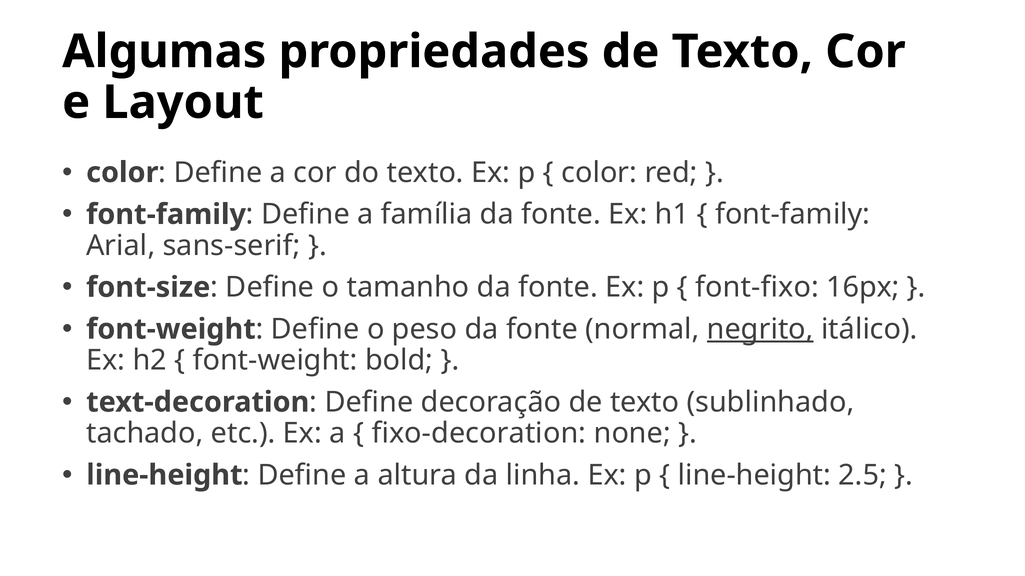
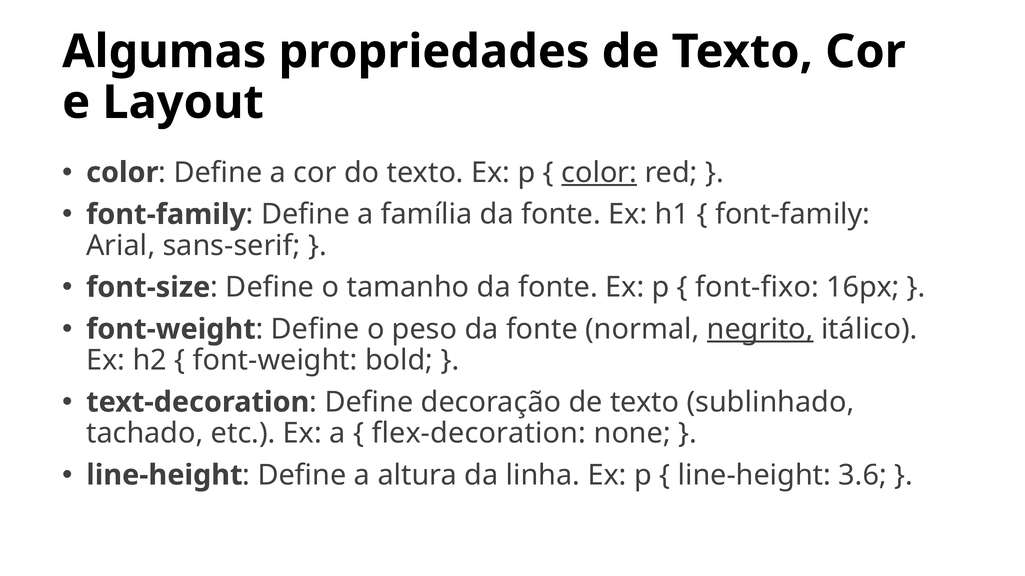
color at (599, 173) underline: none -> present
fixo-decoration: fixo-decoration -> flex-decoration
2.5: 2.5 -> 3.6
